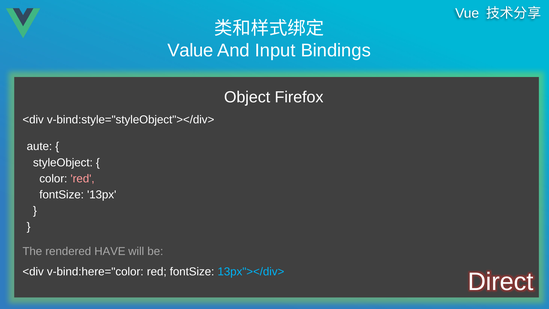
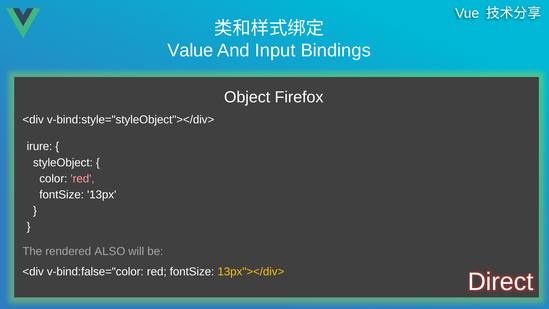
aute: aute -> irure
HAVE: HAVE -> ALSO
v-bind:here="color: v-bind:here="color -> v-bind:false="color
13px"></div> colour: light blue -> yellow
